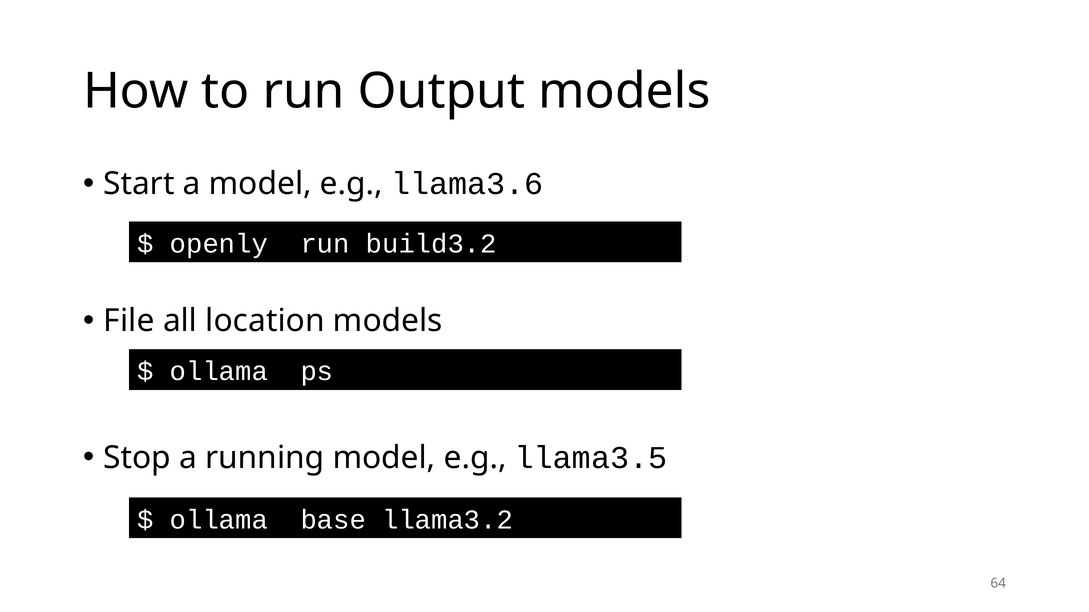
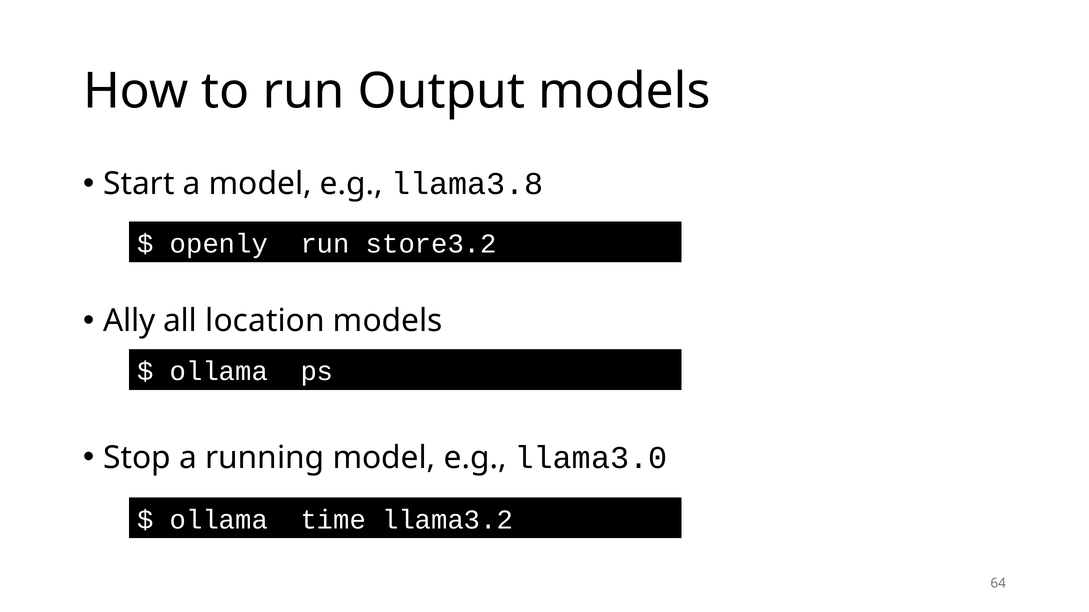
llama3.6: llama3.6 -> llama3.8
build3.2: build3.2 -> store3.2
File: File -> Ally
llama3.5: llama3.5 -> llama3.0
base: base -> time
